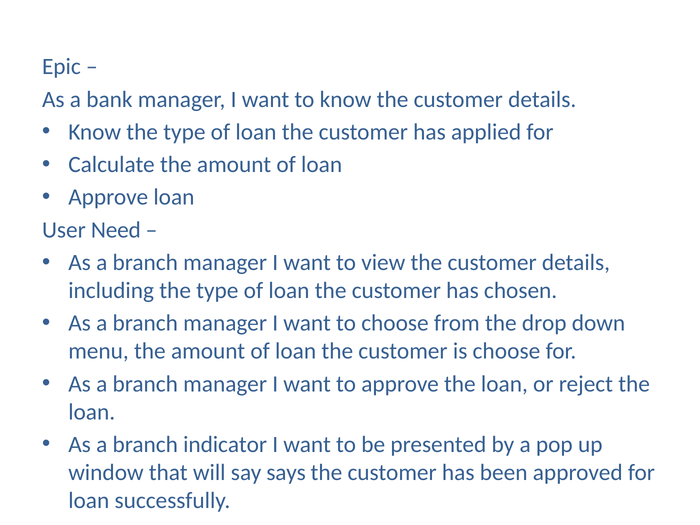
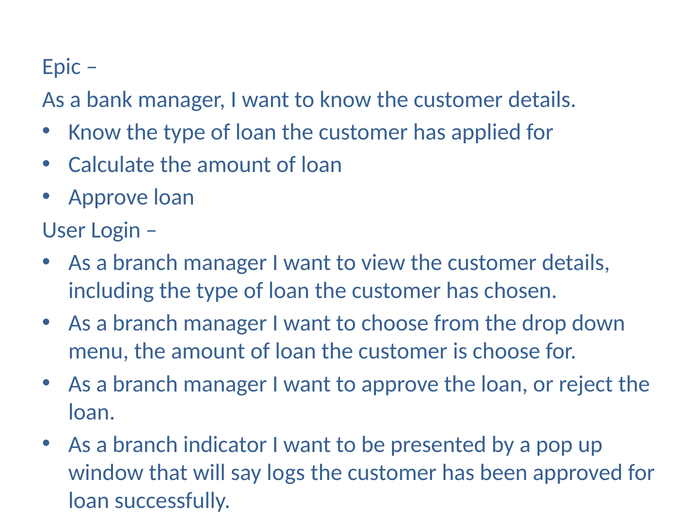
Need: Need -> Login
says: says -> logs
